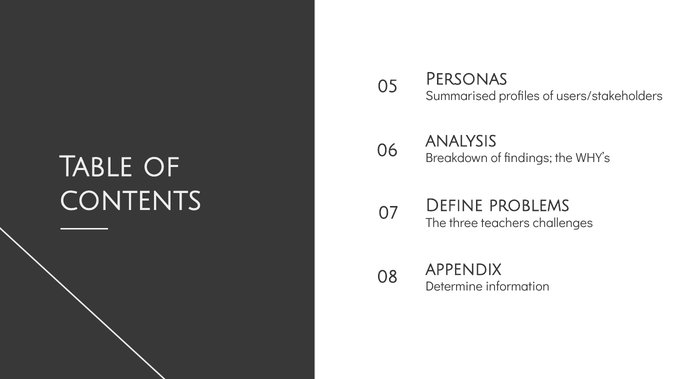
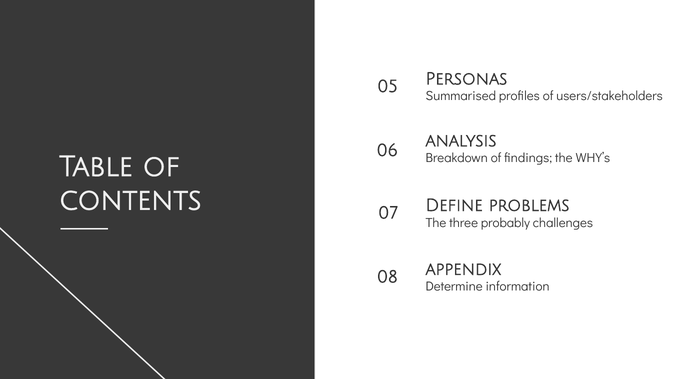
teachers: teachers -> probably
